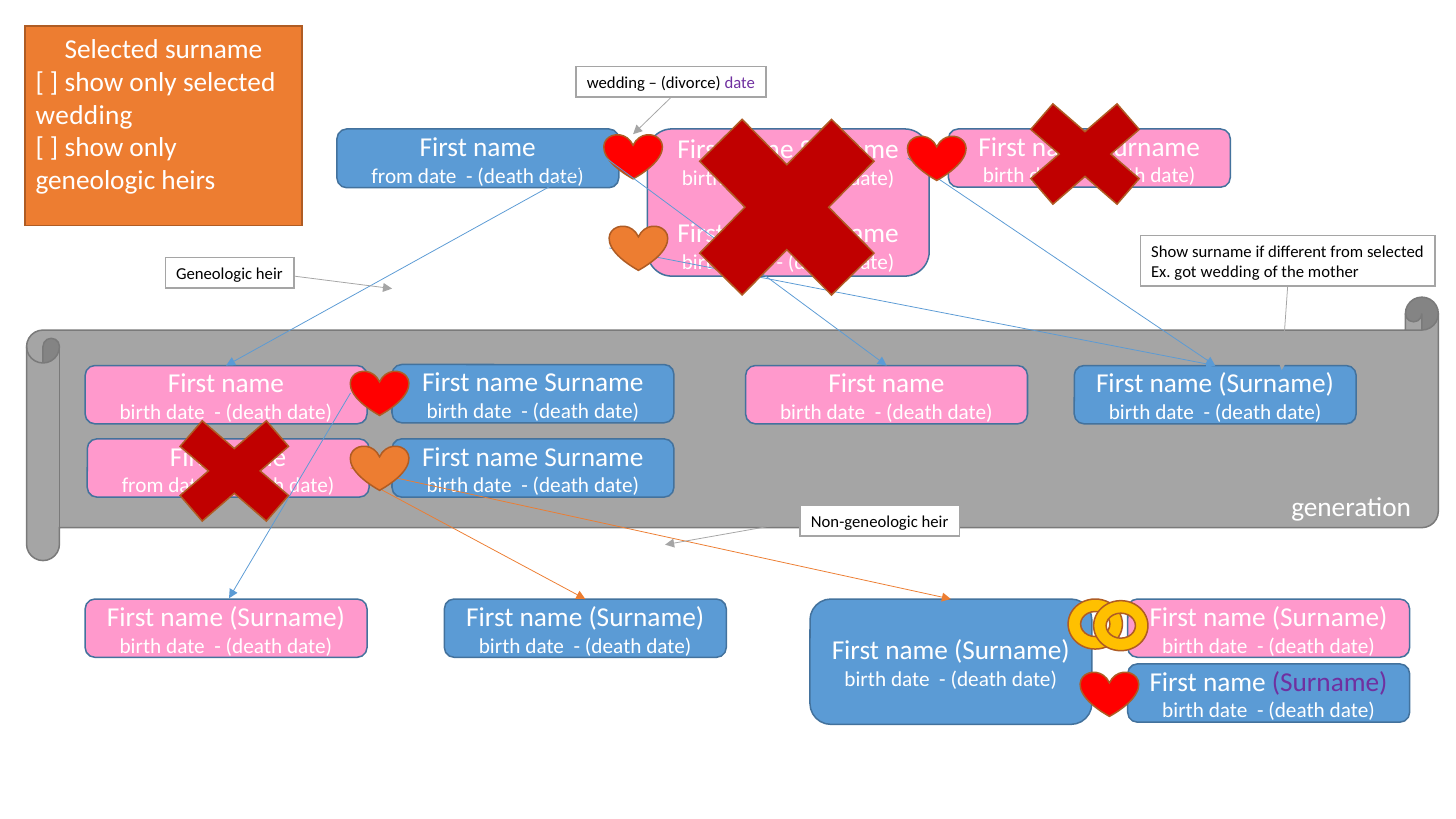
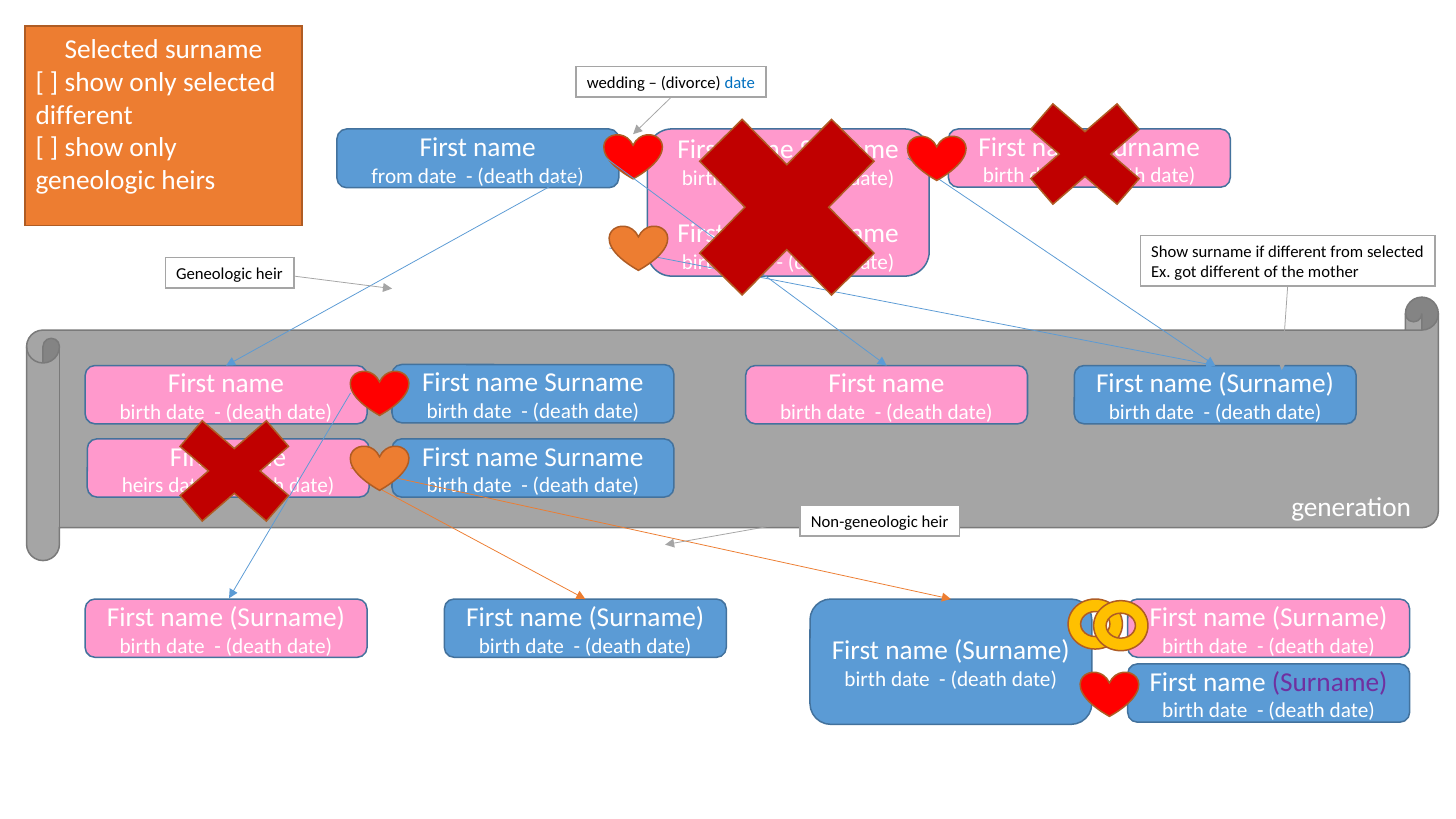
date at (740, 83) colour: purple -> blue
wedding at (84, 115): wedding -> different
got wedding: wedding -> different
from at (143, 486): from -> heirs
